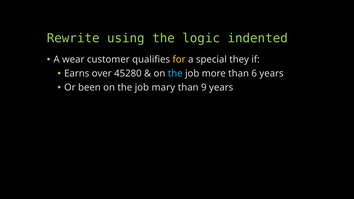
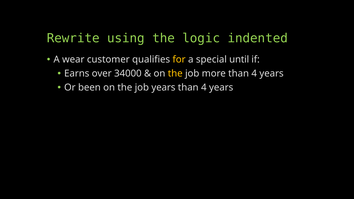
they: they -> until
45280: 45280 -> 34000
the at (175, 74) colour: light blue -> yellow
more than 6: 6 -> 4
job mary: mary -> years
9 at (204, 88): 9 -> 4
